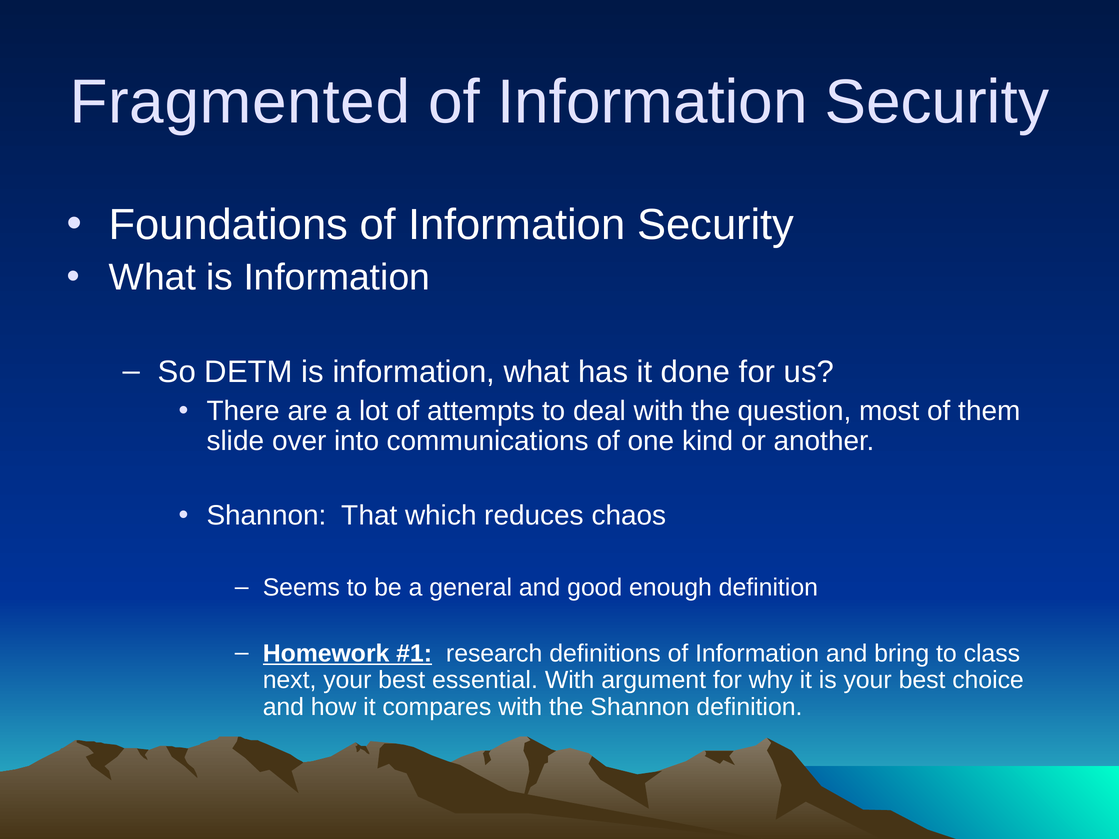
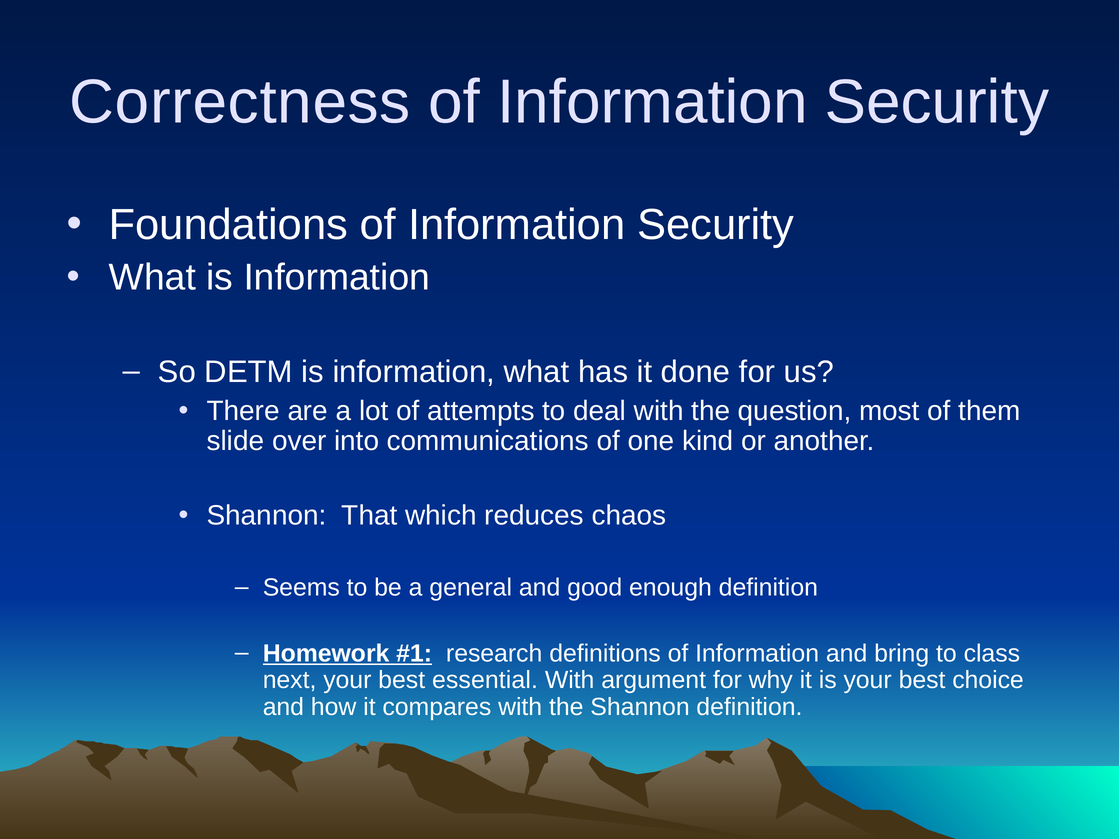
Fragmented: Fragmented -> Correctness
